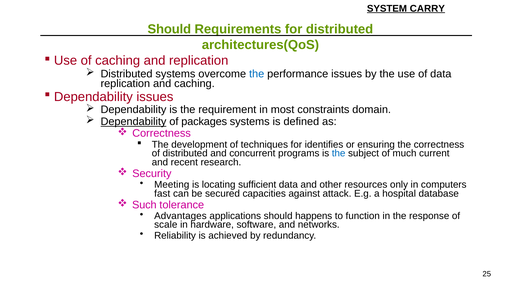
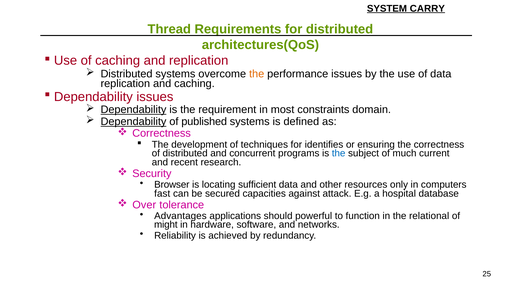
Should at (169, 29): Should -> Thread
the at (257, 74) colour: blue -> orange
Dependability at (133, 110) underline: none -> present
packages: packages -> published
Meeting: Meeting -> Browser
Such: Such -> Over
happens: happens -> powerful
response: response -> relational
scale: scale -> might
